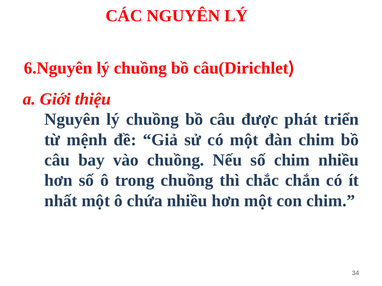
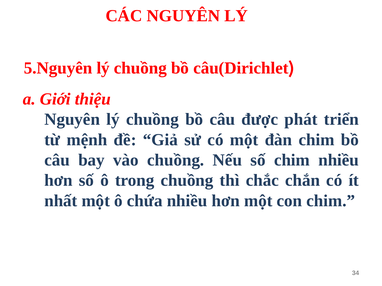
6.Nguyên: 6.Nguyên -> 5.Nguyên
